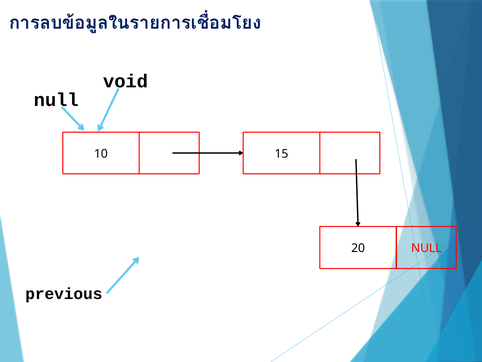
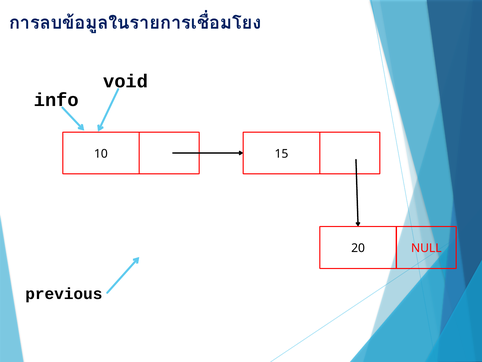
null at (56, 100): null -> info
